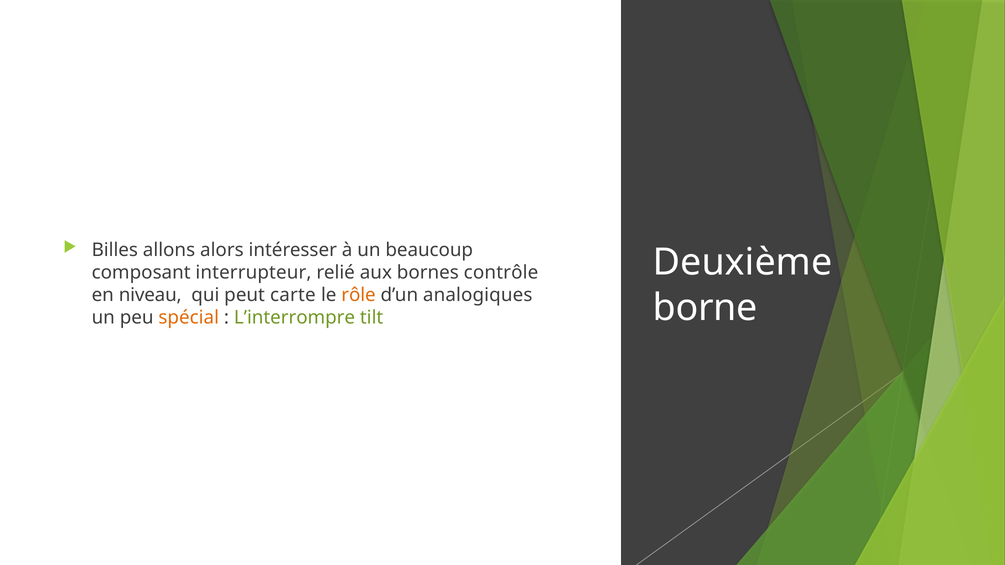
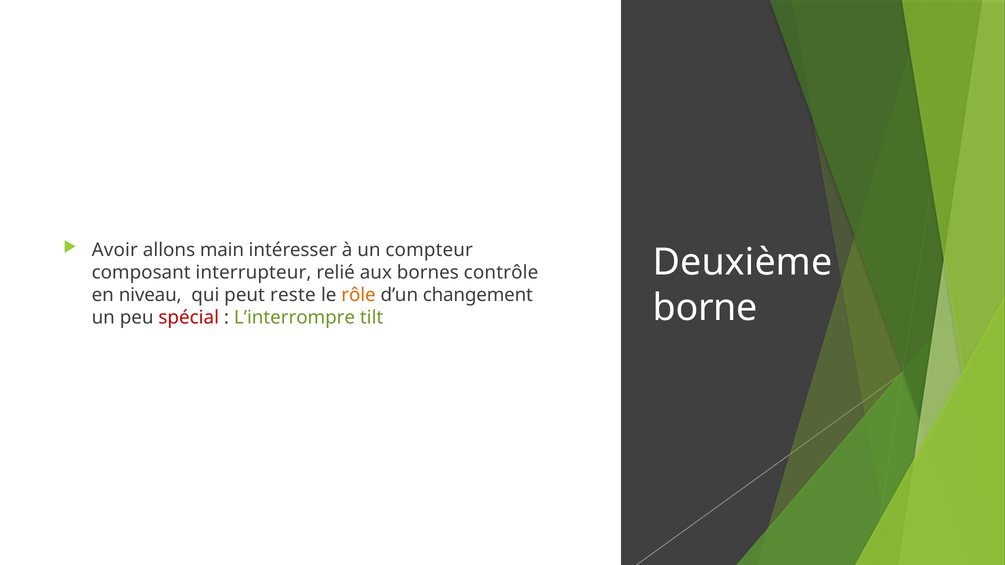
Billes: Billes -> Avoir
alors: alors -> main
beaucoup: beaucoup -> compteur
carte: carte -> reste
analogiques: analogiques -> changement
spécial colour: orange -> red
